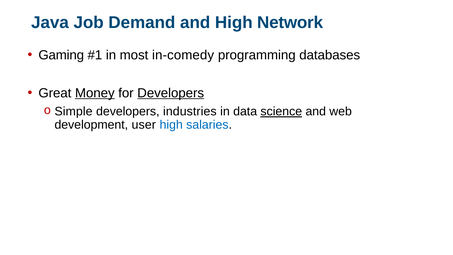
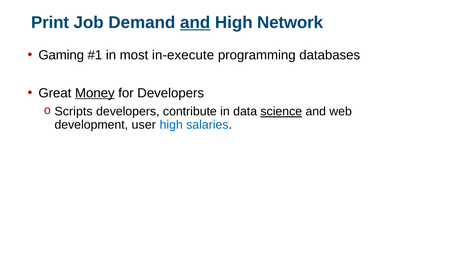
Java: Java -> Print
and at (195, 23) underline: none -> present
in-comedy: in-comedy -> in-execute
Developers at (171, 93) underline: present -> none
Simple: Simple -> Scripts
industries: industries -> contribute
